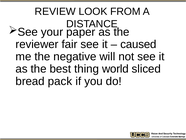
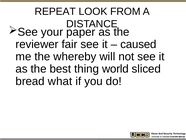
REVIEW: REVIEW -> REPEAT
negative: negative -> whereby
pack: pack -> what
